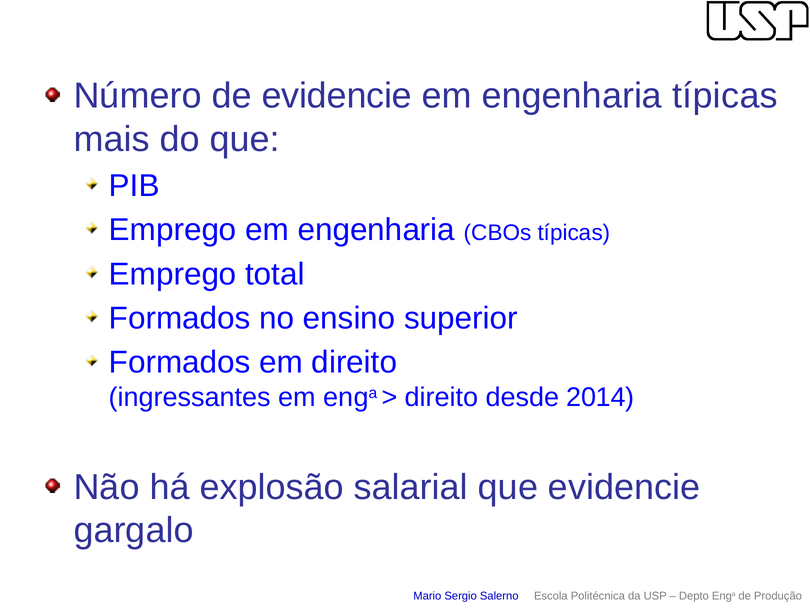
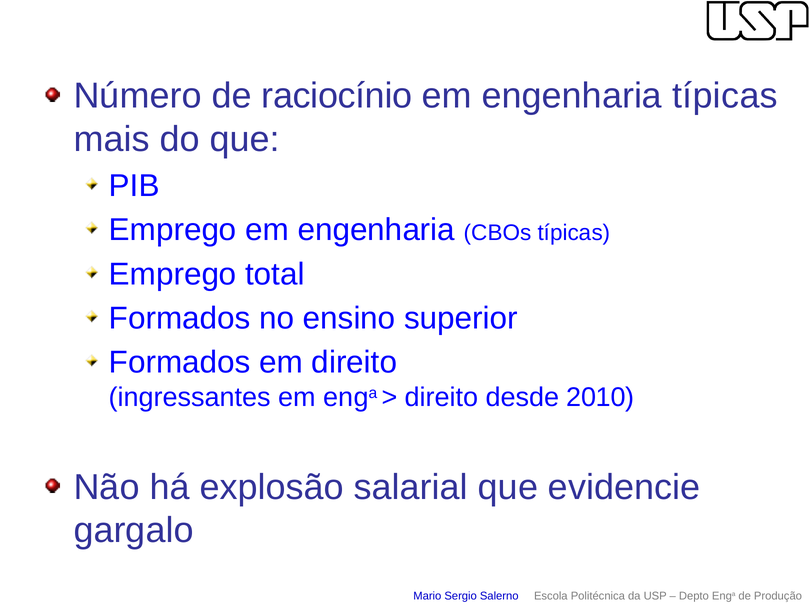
de evidencie: evidencie -> raciocínio
2014: 2014 -> 2010
